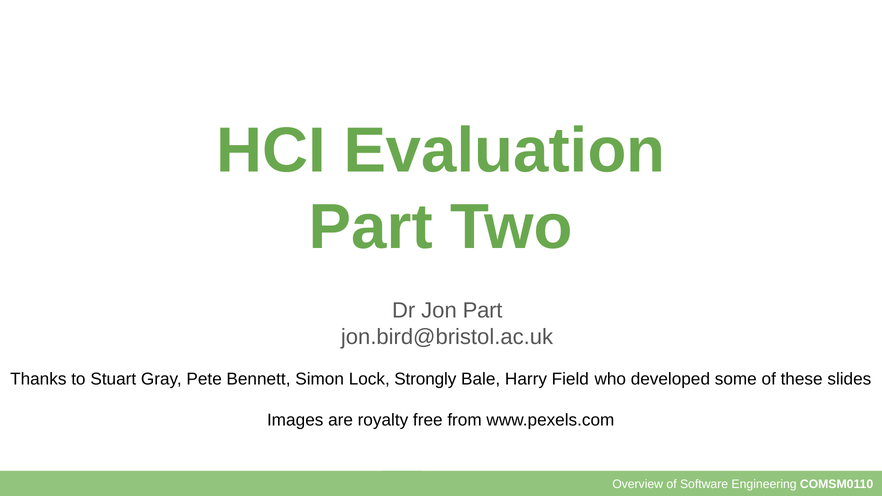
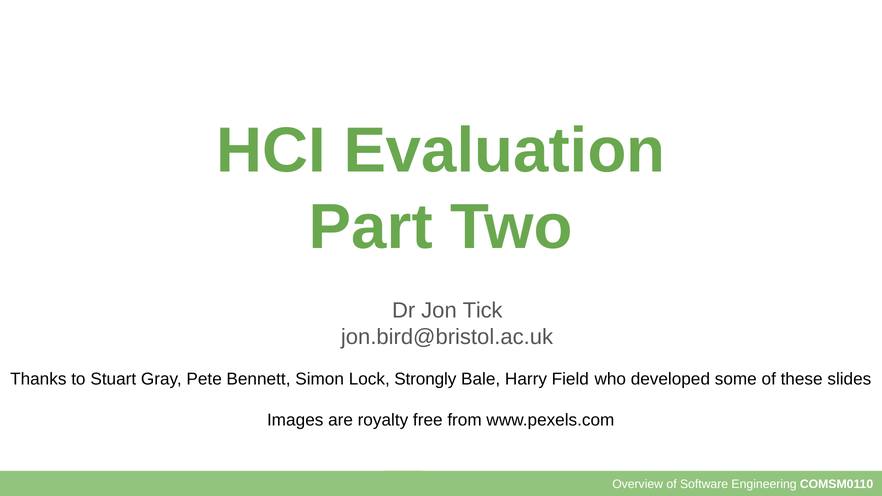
Jon Part: Part -> Tick
